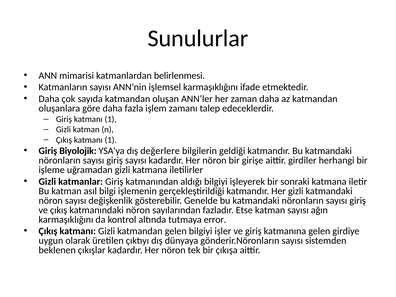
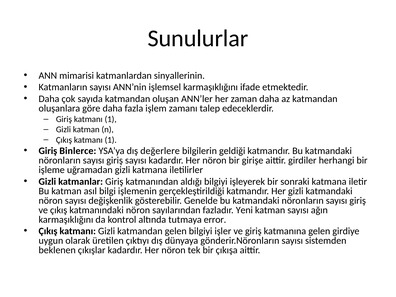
belirlenmesi: belirlenmesi -> sinyallerinin
Biyolojik: Biyolojik -> Binlerce
Etse: Etse -> Yeni
